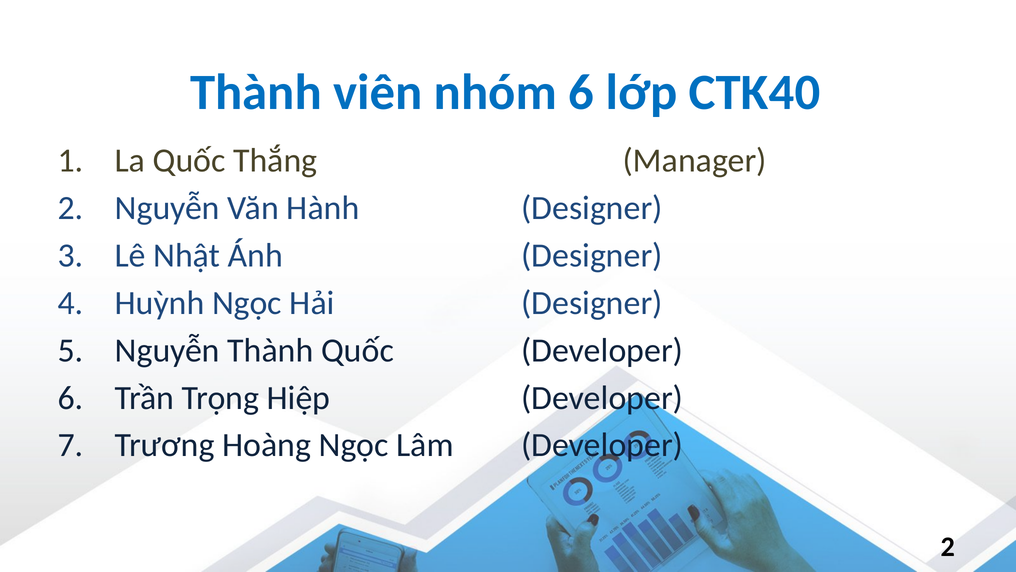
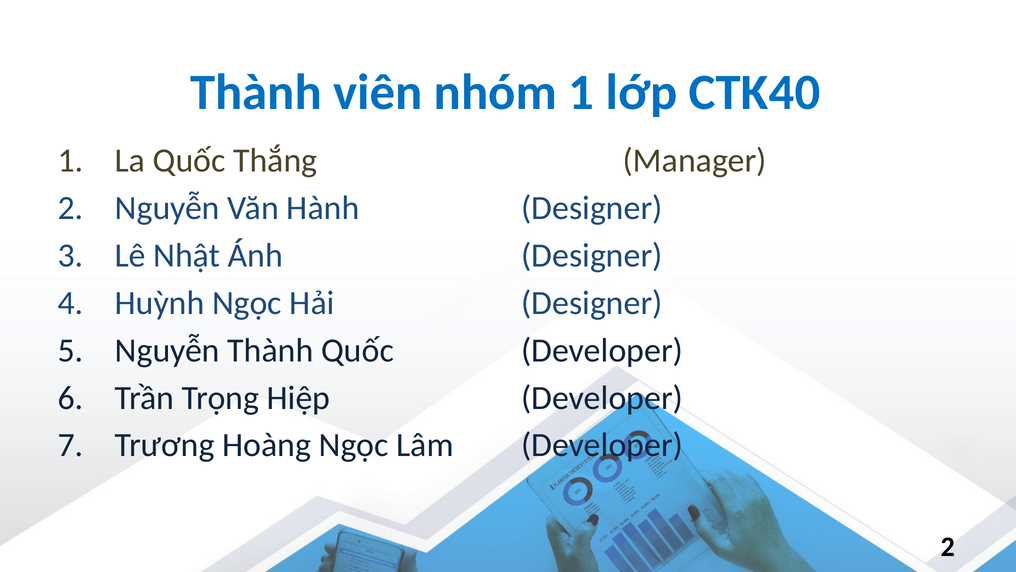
nhóm 6: 6 -> 1
